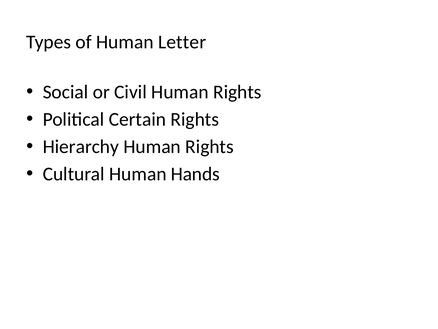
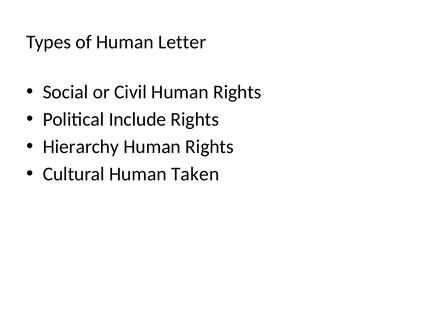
Certain: Certain -> Include
Hands: Hands -> Taken
